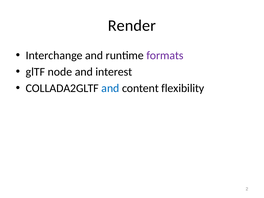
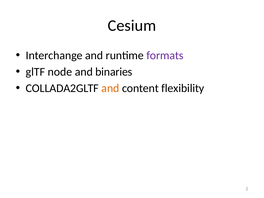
Render: Render -> Cesium
interest: interest -> binaries
and at (110, 88) colour: blue -> orange
